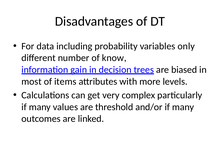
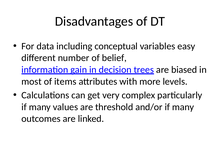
probability: probability -> conceptual
only: only -> easy
know: know -> belief
